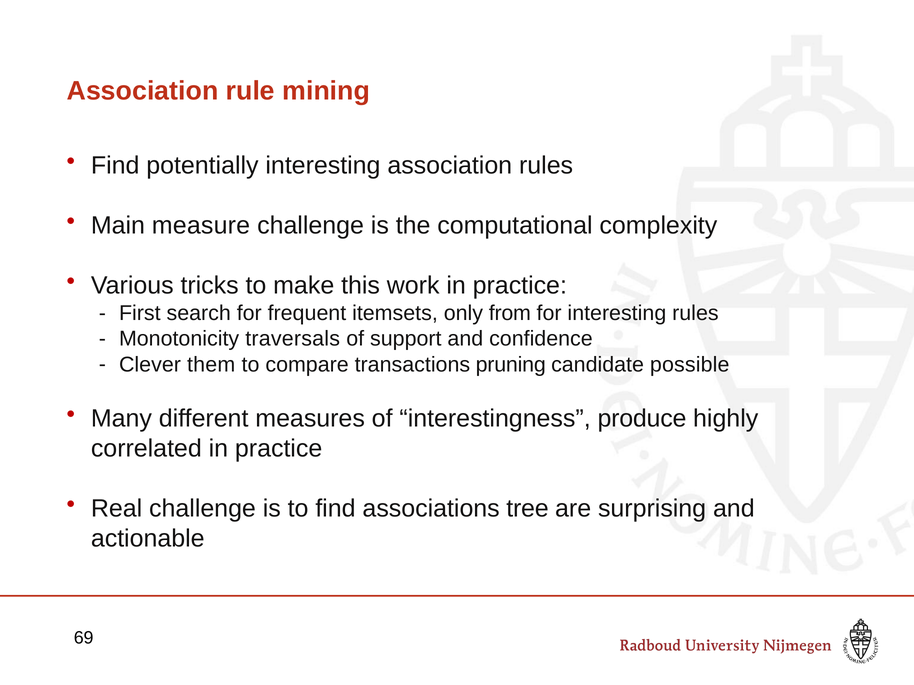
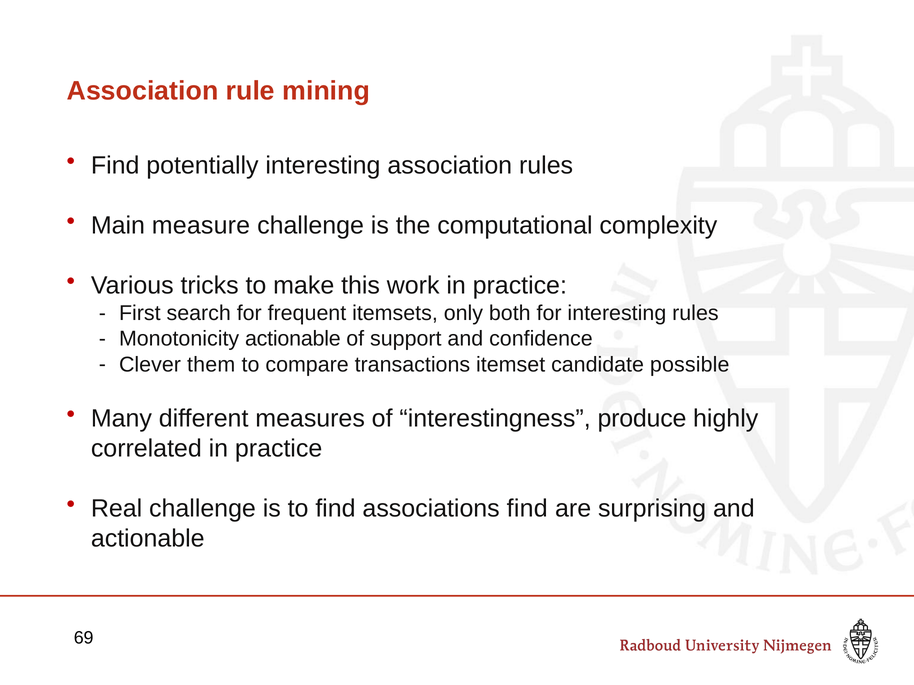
from: from -> both
Monotonicity traversals: traversals -> actionable
pruning: pruning -> itemset
associations tree: tree -> find
